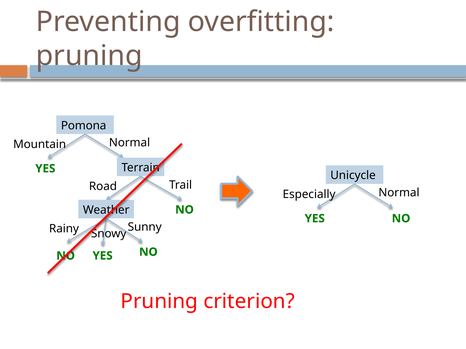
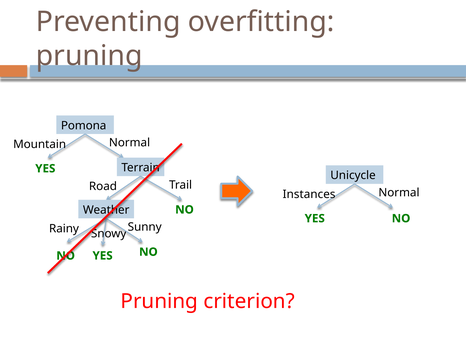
Especially: Especially -> Instances
